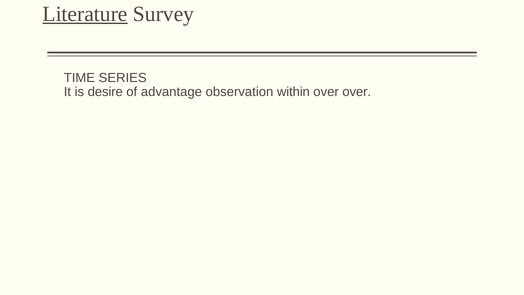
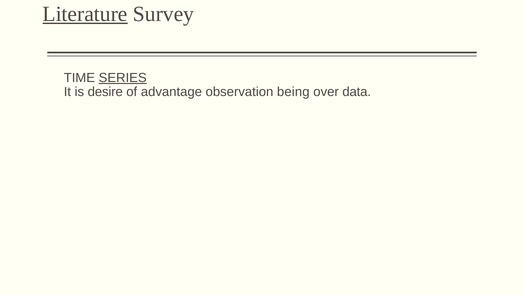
SERIES underline: none -> present
within: within -> being
over over: over -> data
